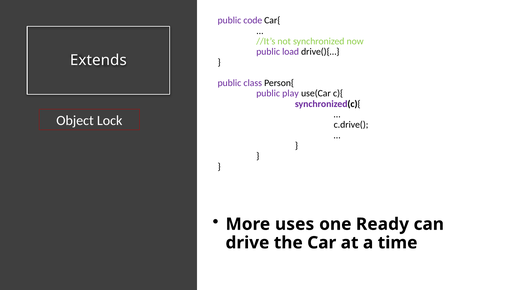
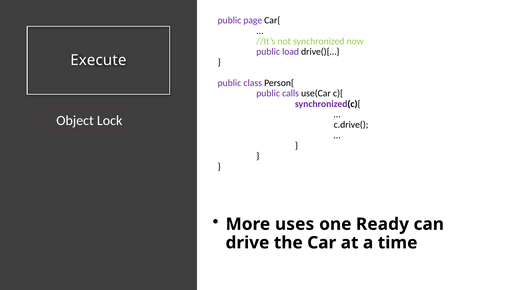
code: code -> page
Extends: Extends -> Execute
play: play -> calls
